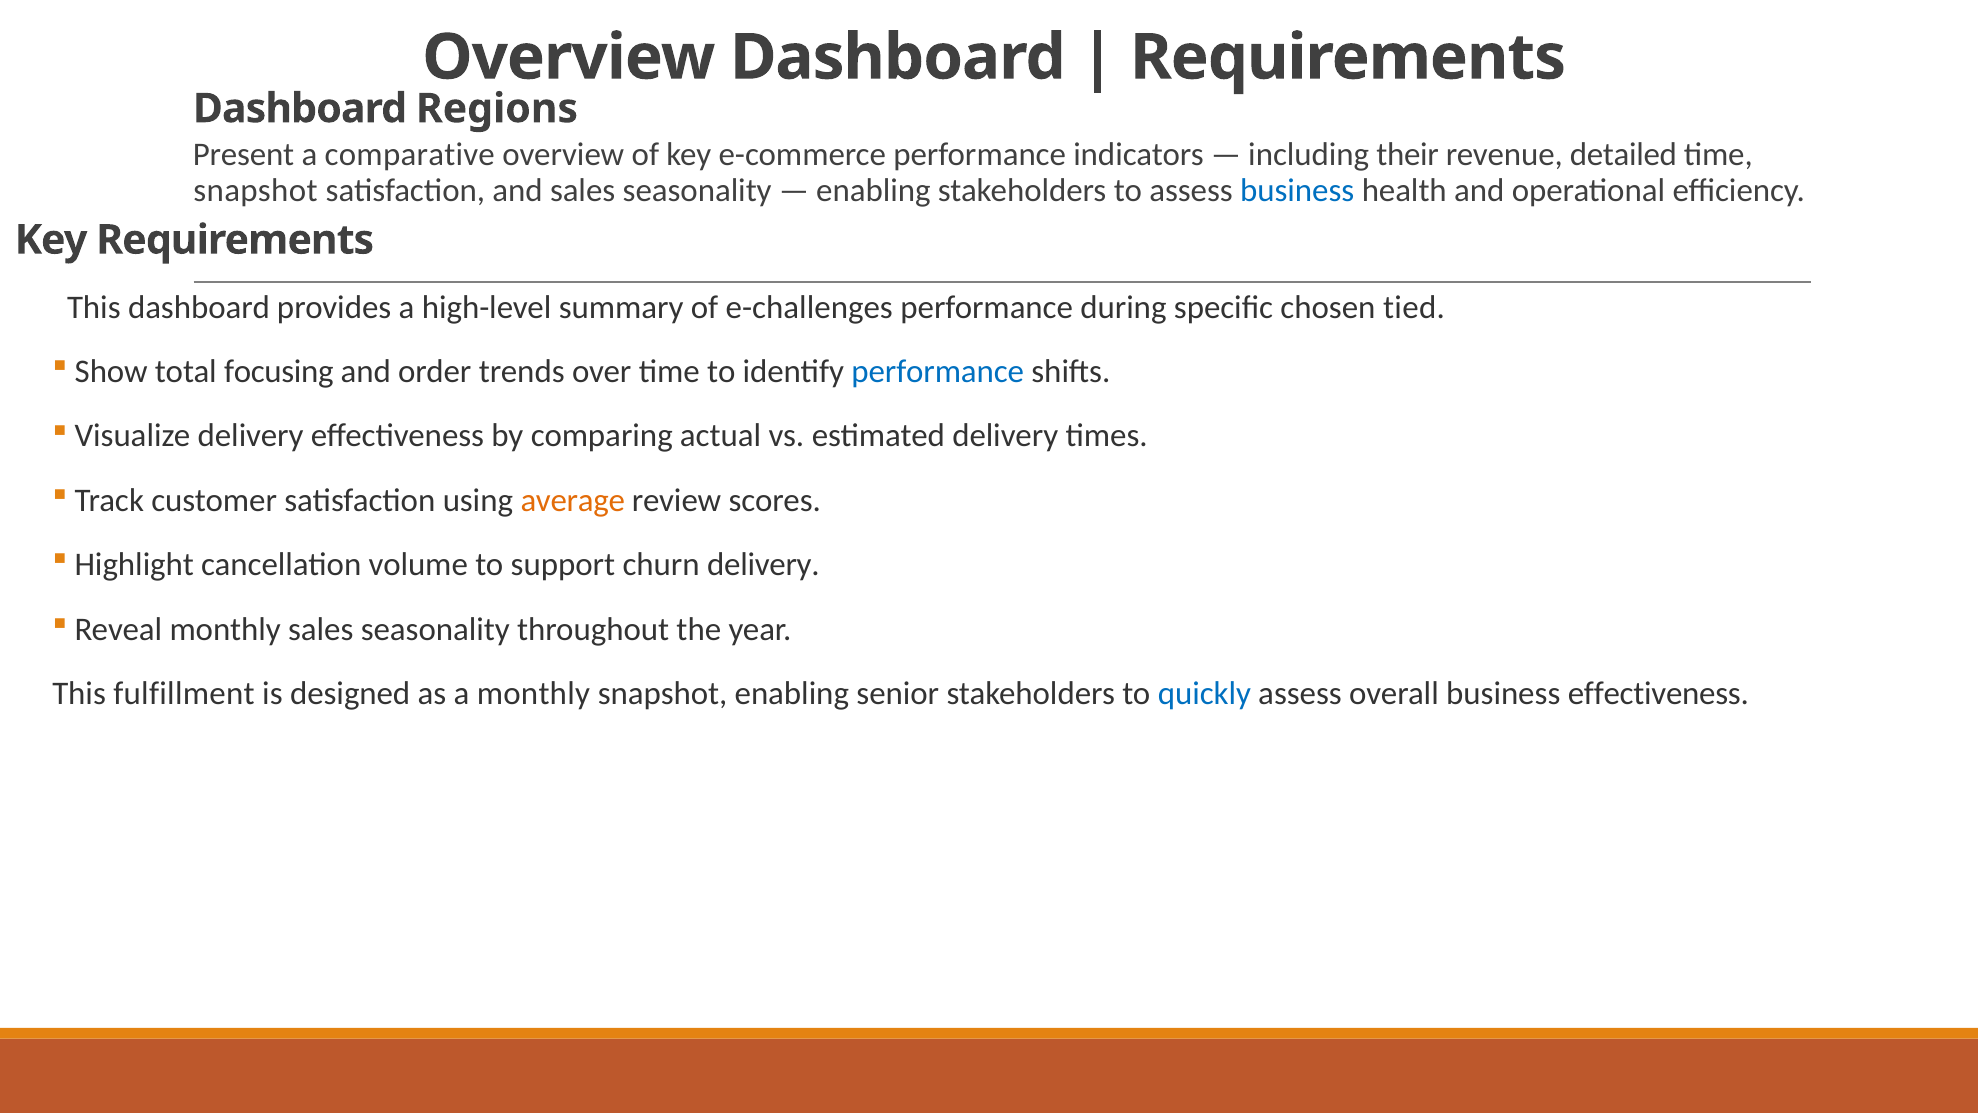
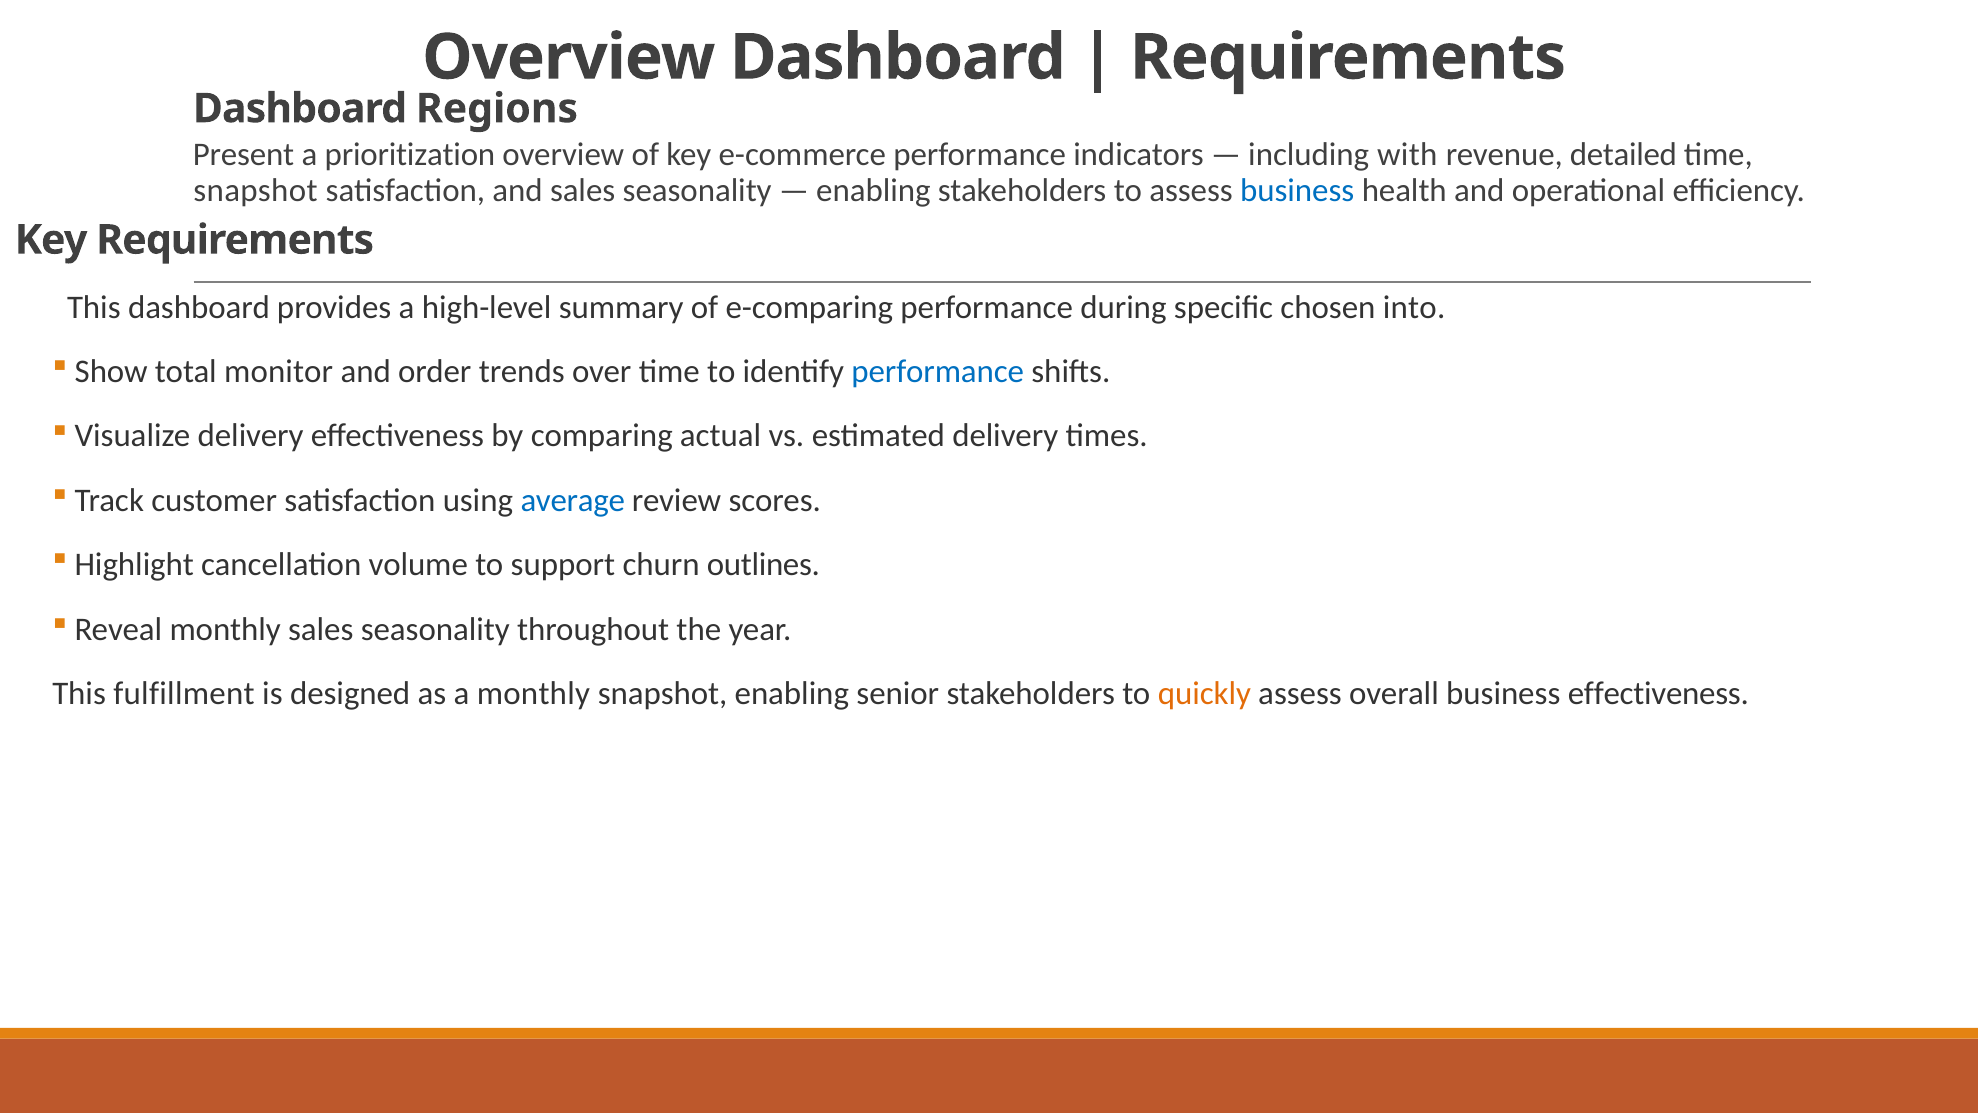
comparative: comparative -> prioritization
their: their -> with
e-challenges: e-challenges -> e-comparing
tied: tied -> into
focusing: focusing -> monitor
average colour: orange -> blue
churn delivery: delivery -> outlines
quickly colour: blue -> orange
